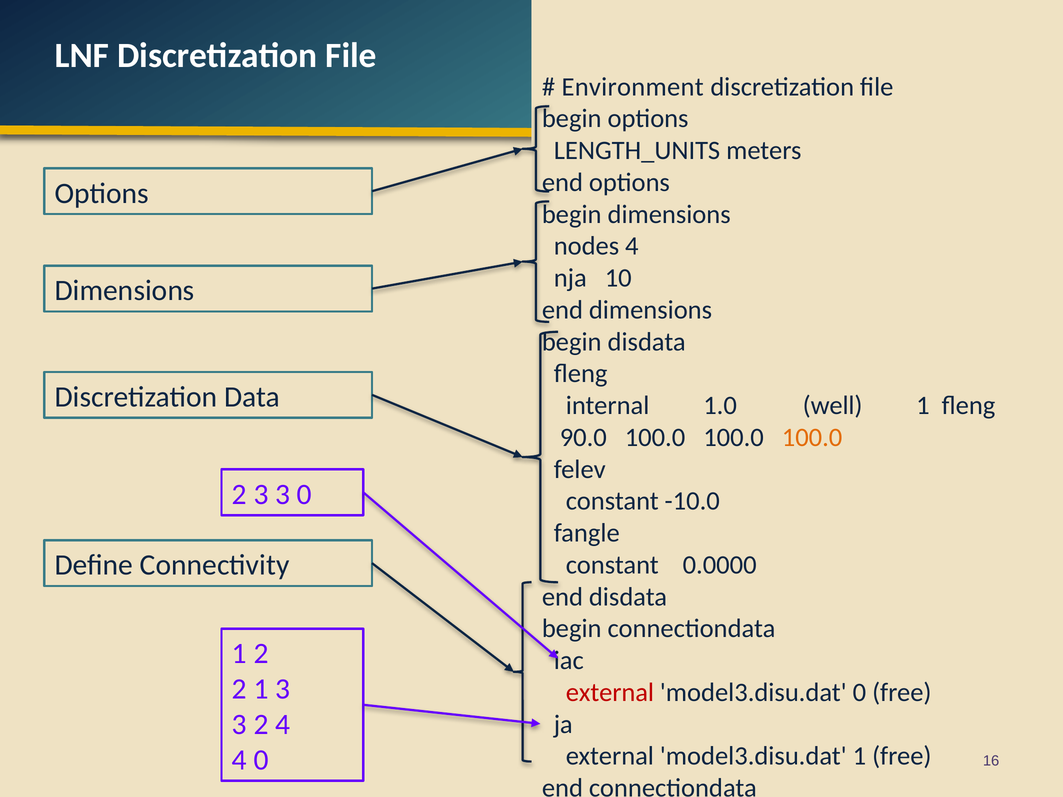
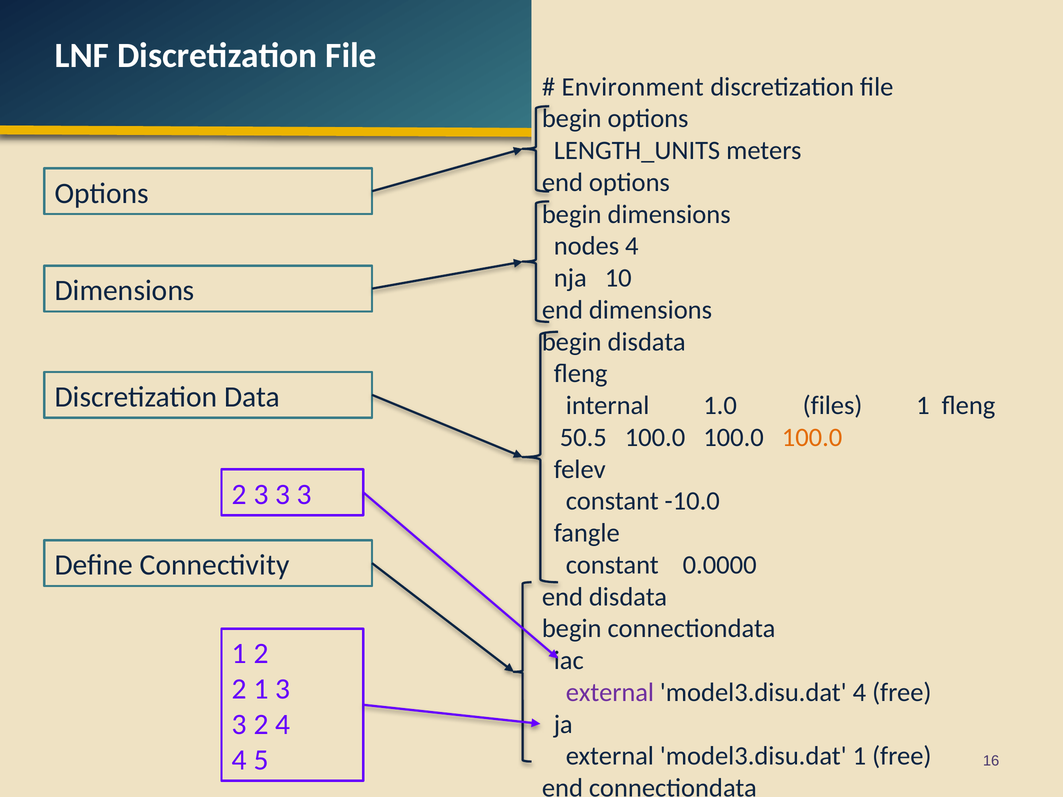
well: well -> files
90.0: 90.0 -> 50.5
3 3 0: 0 -> 3
external at (610, 693) colour: red -> purple
model3.disu.dat 0: 0 -> 4
4 0: 0 -> 5
